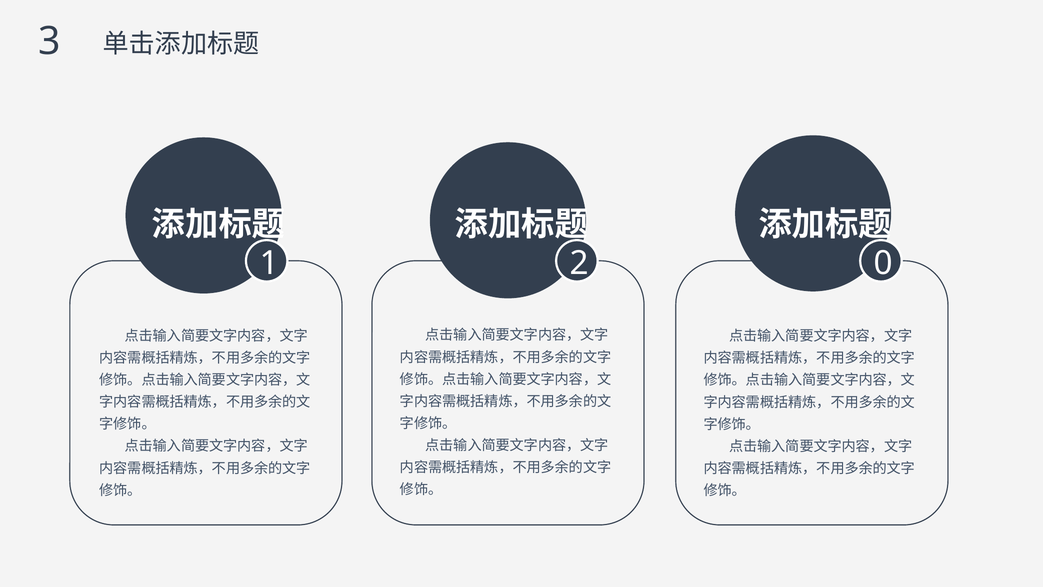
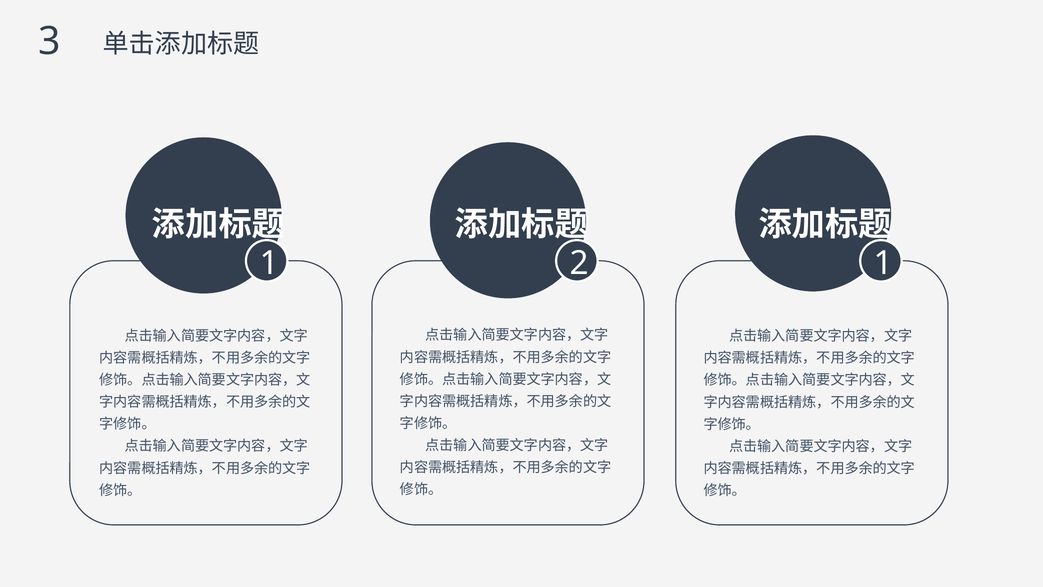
2 0: 0 -> 1
